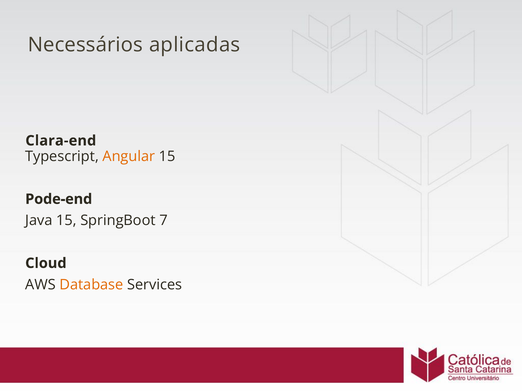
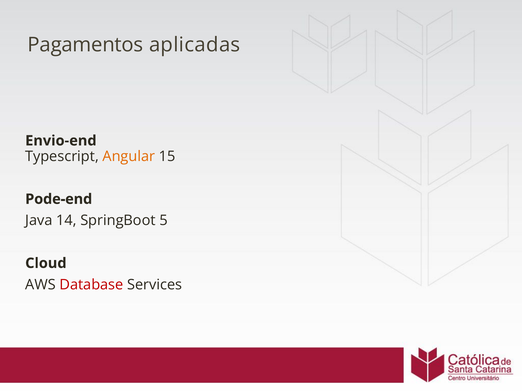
Necessários: Necessários -> Pagamentos
Clara-end: Clara-end -> Envio-end
Java 15: 15 -> 14
7: 7 -> 5
Database colour: orange -> red
